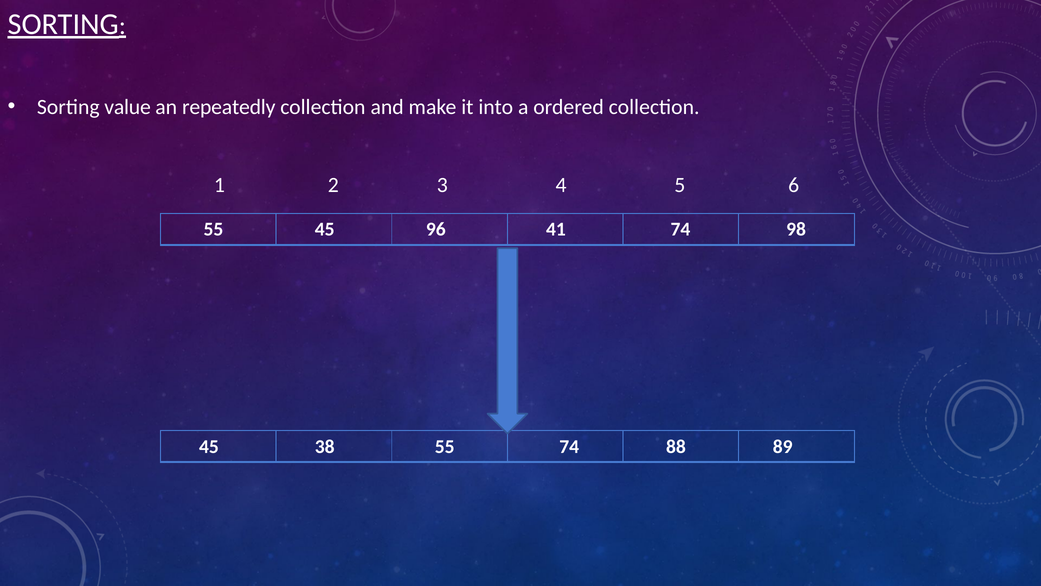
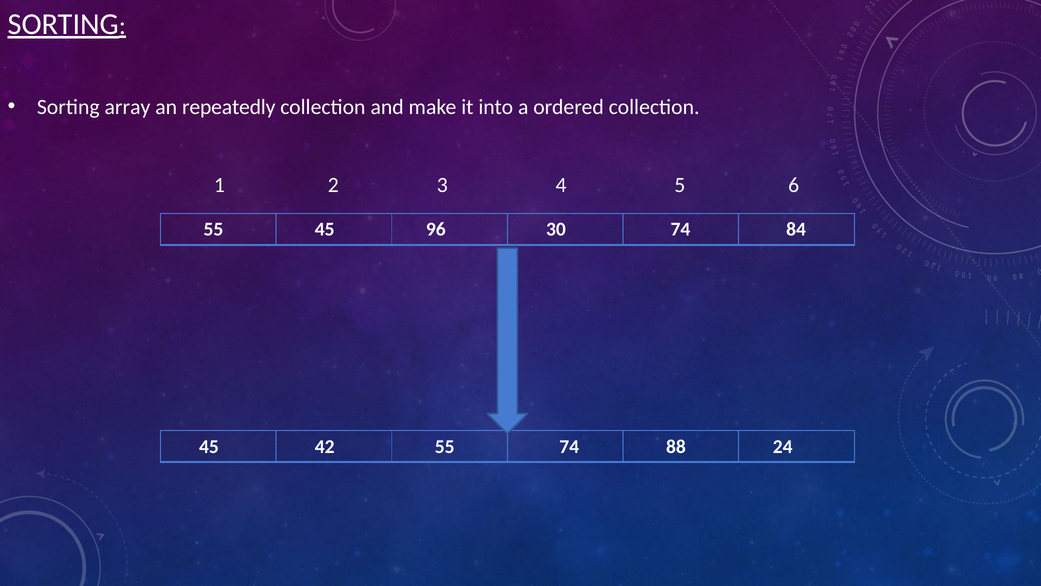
value: value -> array
41: 41 -> 30
98: 98 -> 84
38: 38 -> 42
89: 89 -> 24
